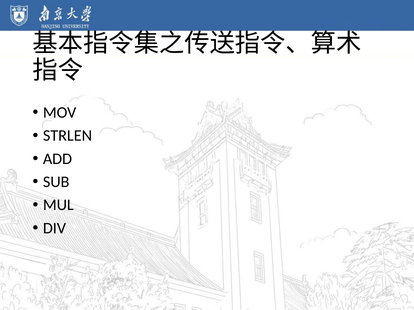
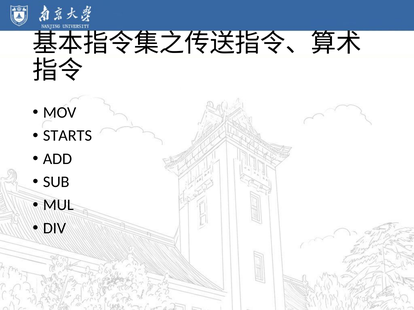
STRLEN: STRLEN -> STARTS
